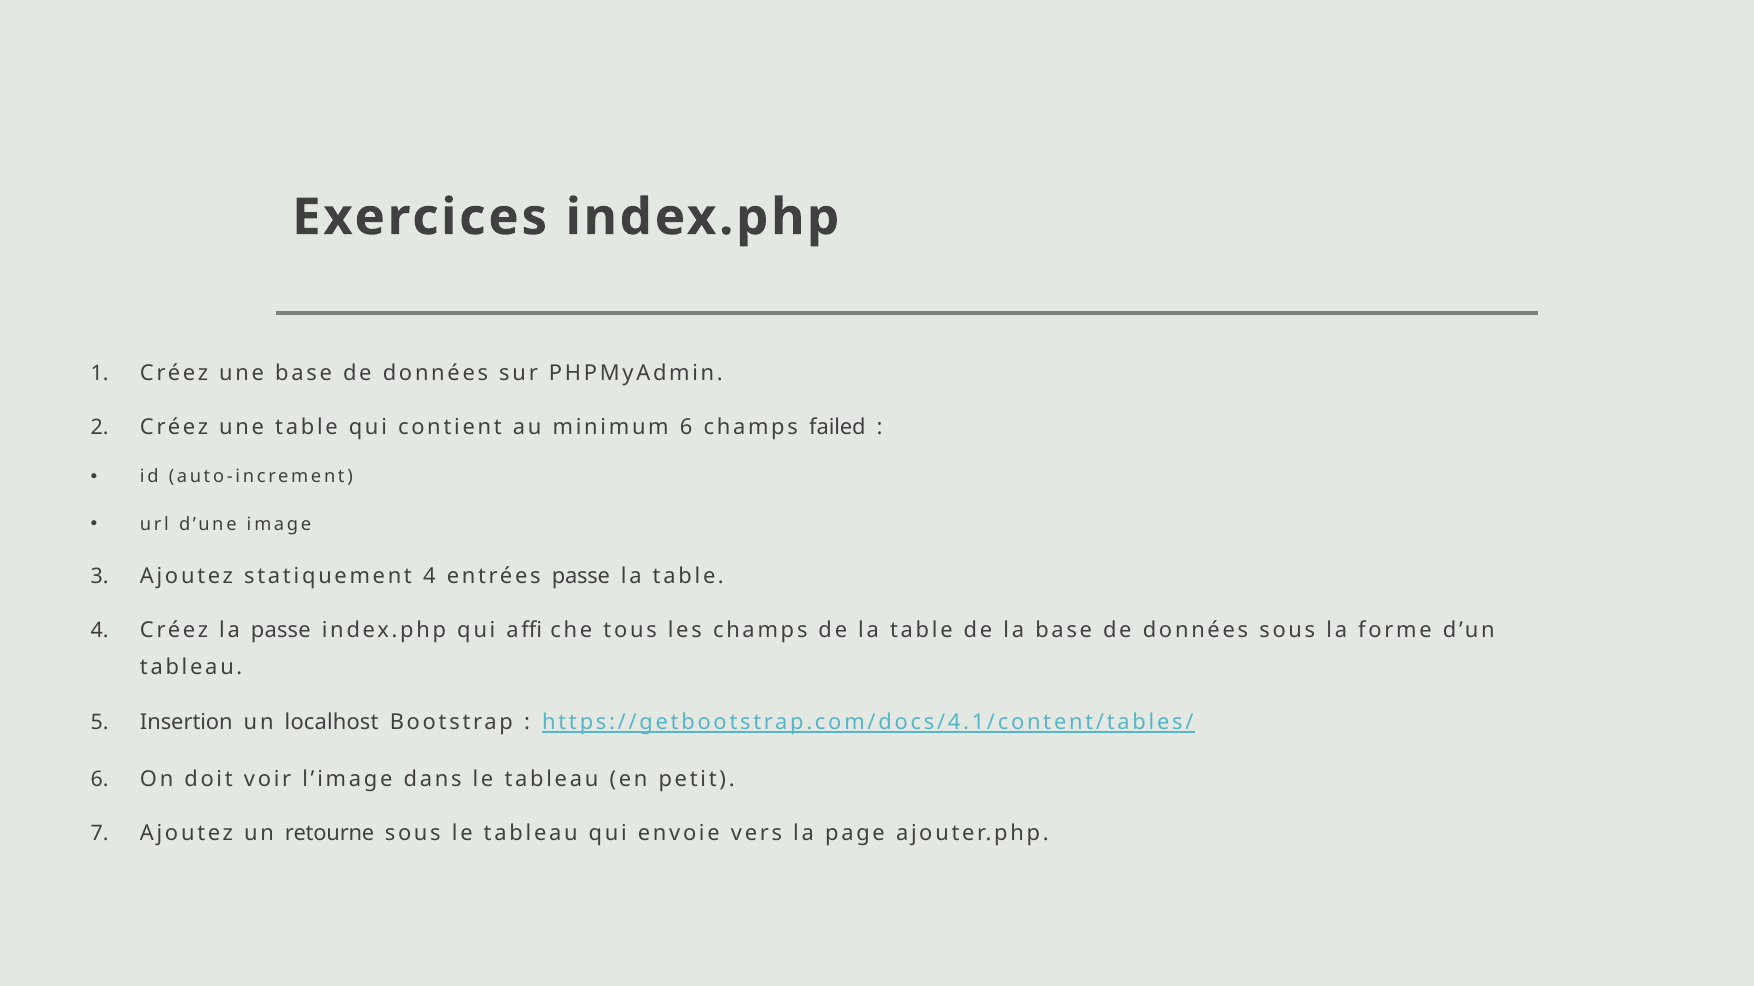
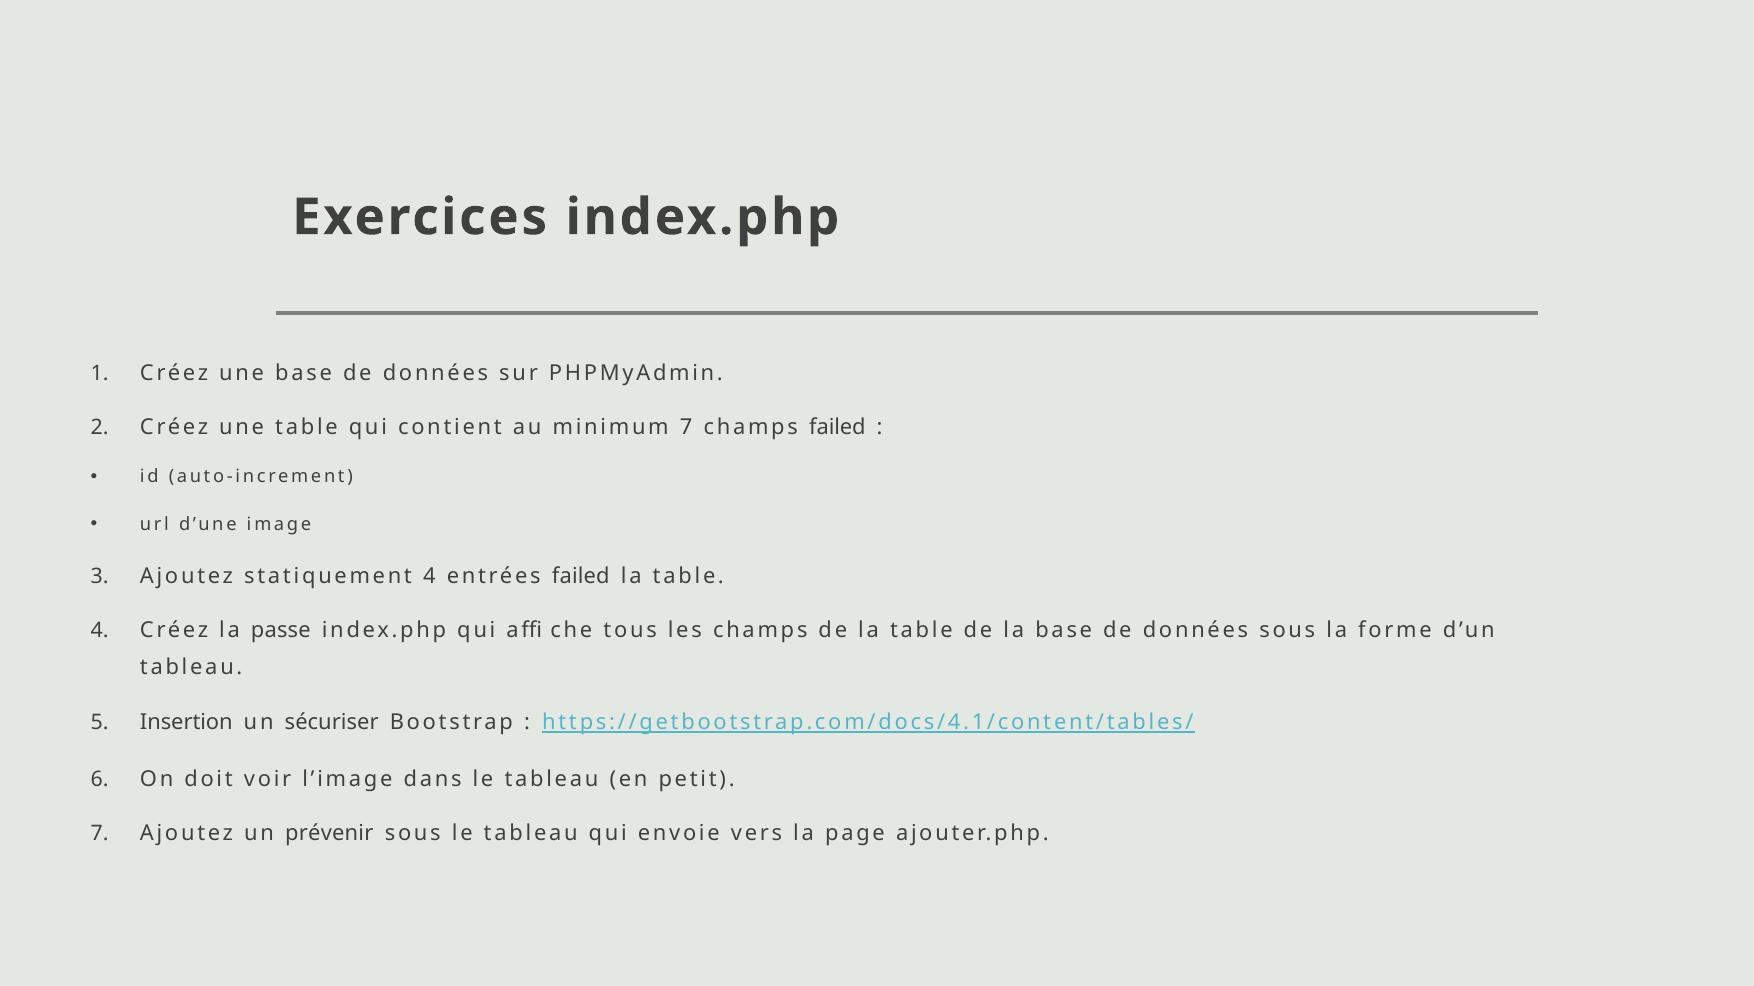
minimum 6: 6 -> 7
entrées passe: passe -> failed
localhost: localhost -> sécuriser
retourne: retourne -> prévenir
